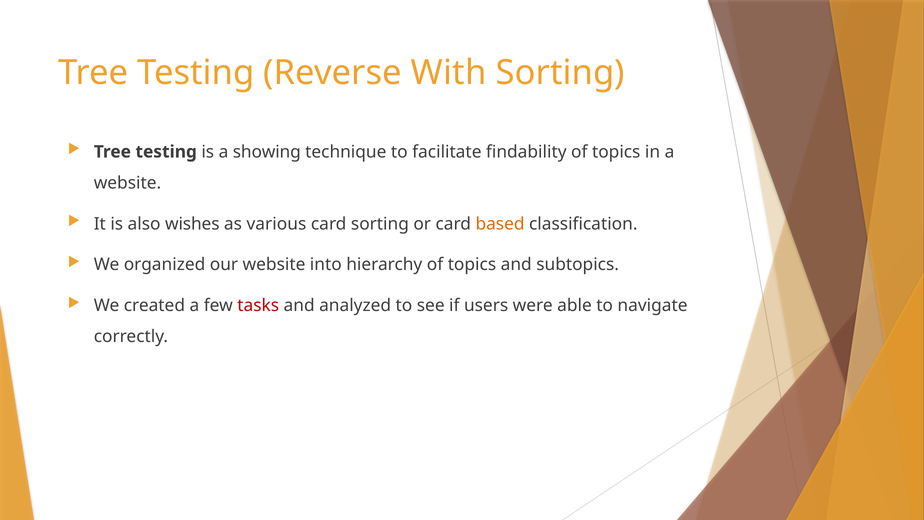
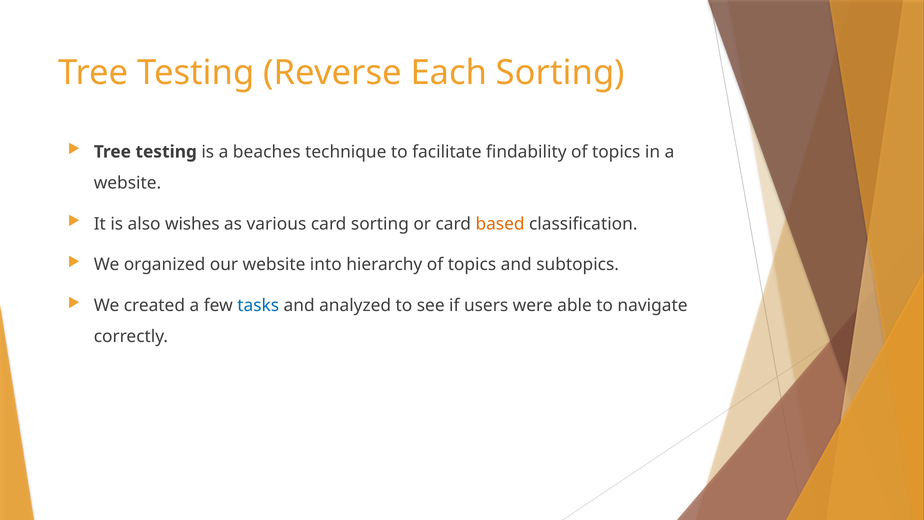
With: With -> Each
showing: showing -> beaches
tasks colour: red -> blue
